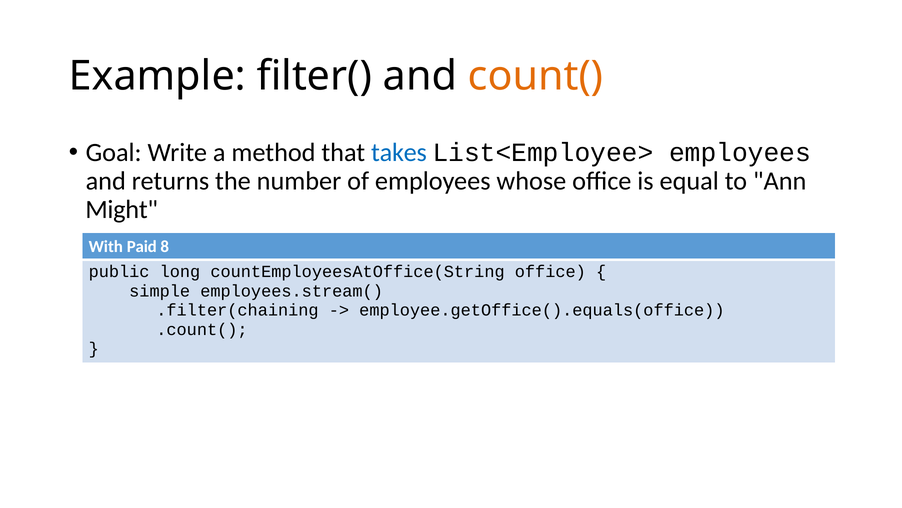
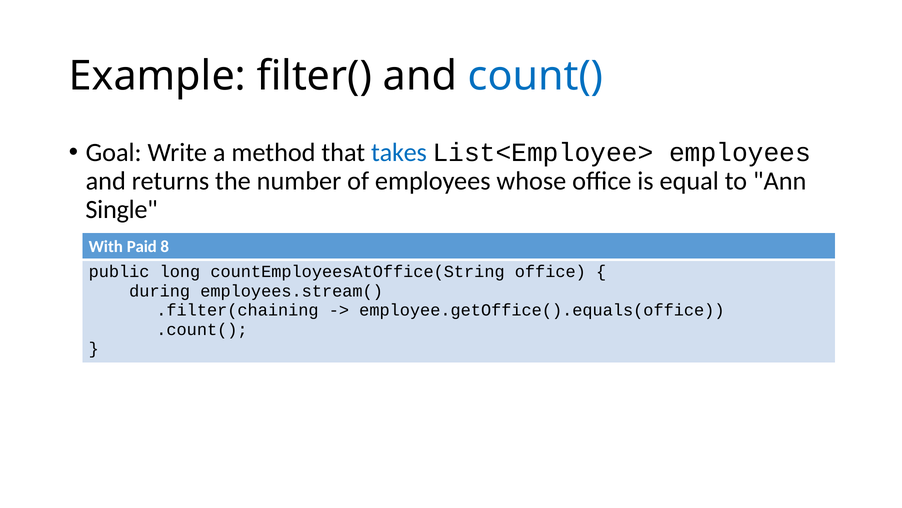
count( colour: orange -> blue
Might: Might -> Single
simple: simple -> during
